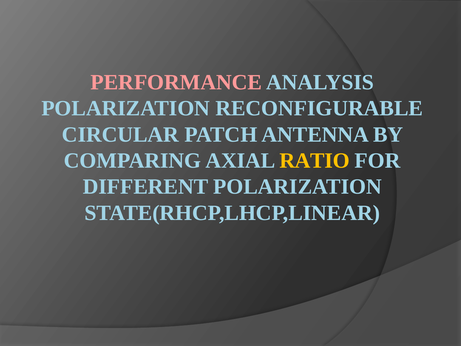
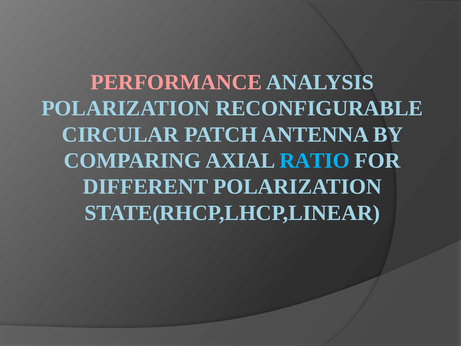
RATIO colour: yellow -> light blue
